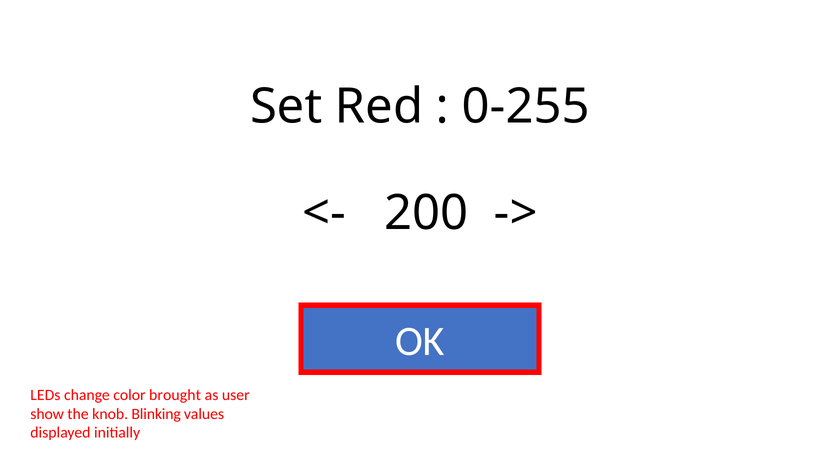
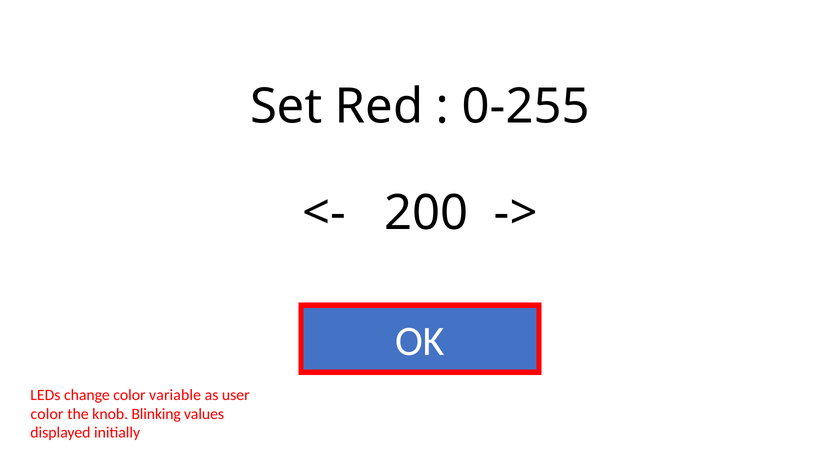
brought: brought -> variable
show at (47, 414): show -> color
